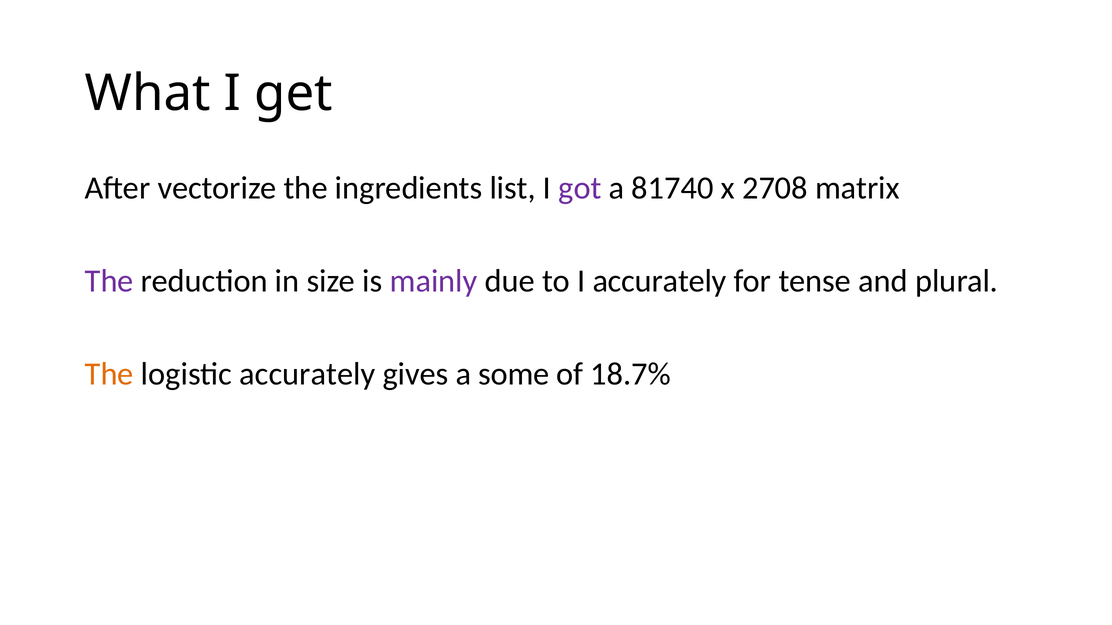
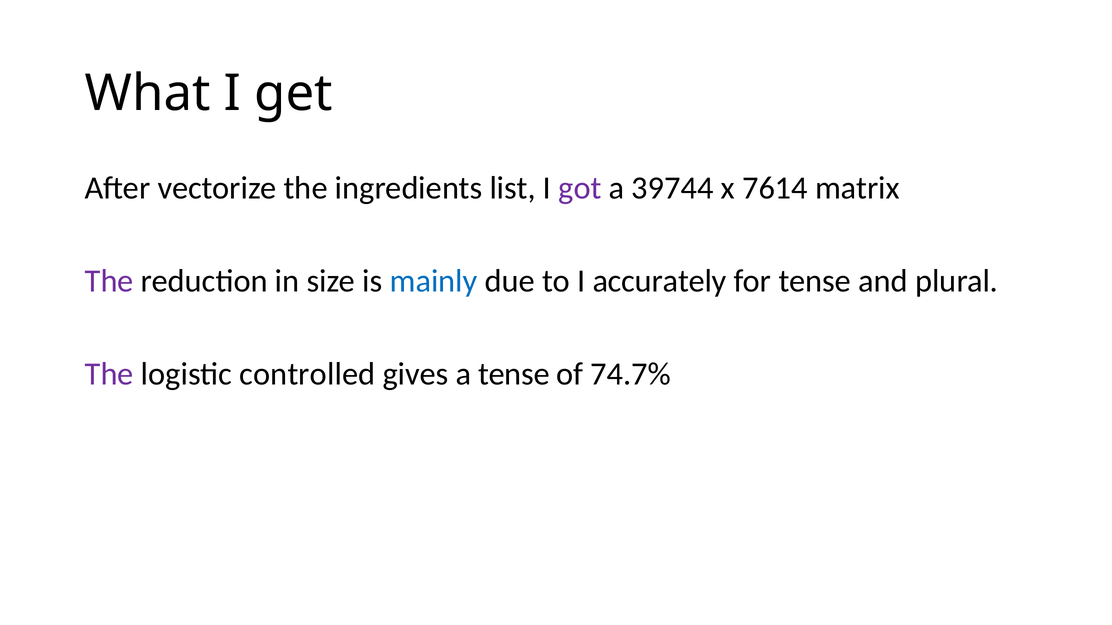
81740: 81740 -> 39744
2708: 2708 -> 7614
mainly colour: purple -> blue
The at (109, 375) colour: orange -> purple
logistic accurately: accurately -> controlled
a some: some -> tense
18.7%: 18.7% -> 74.7%
